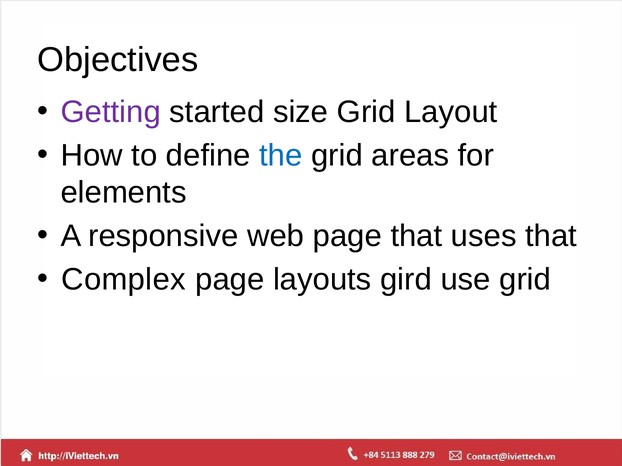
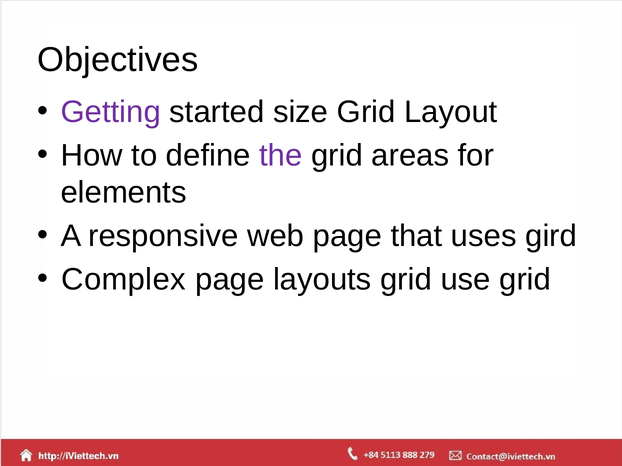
the colour: blue -> purple
uses that: that -> gird
layouts gird: gird -> grid
